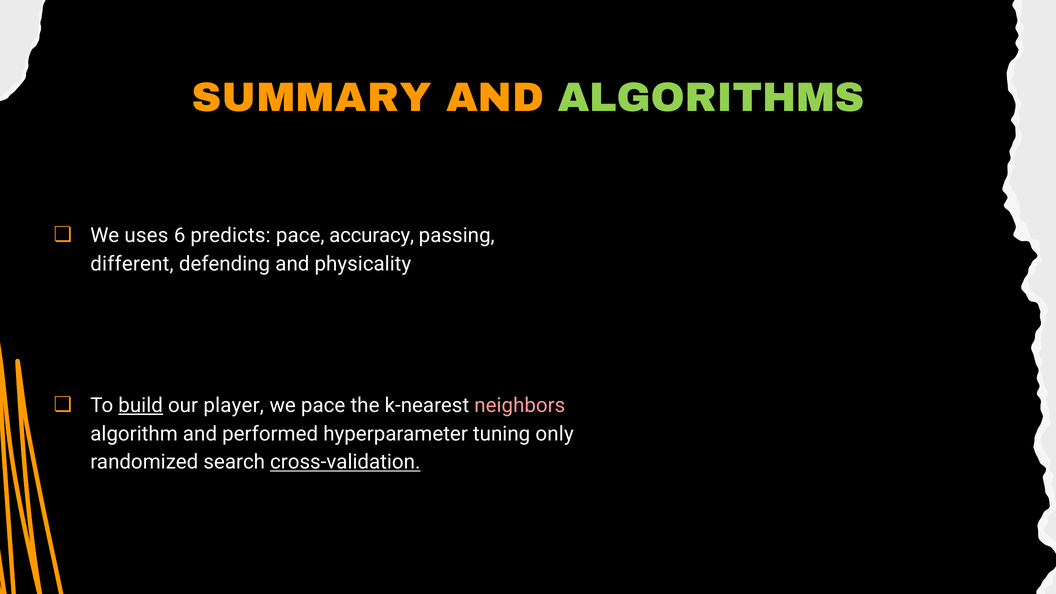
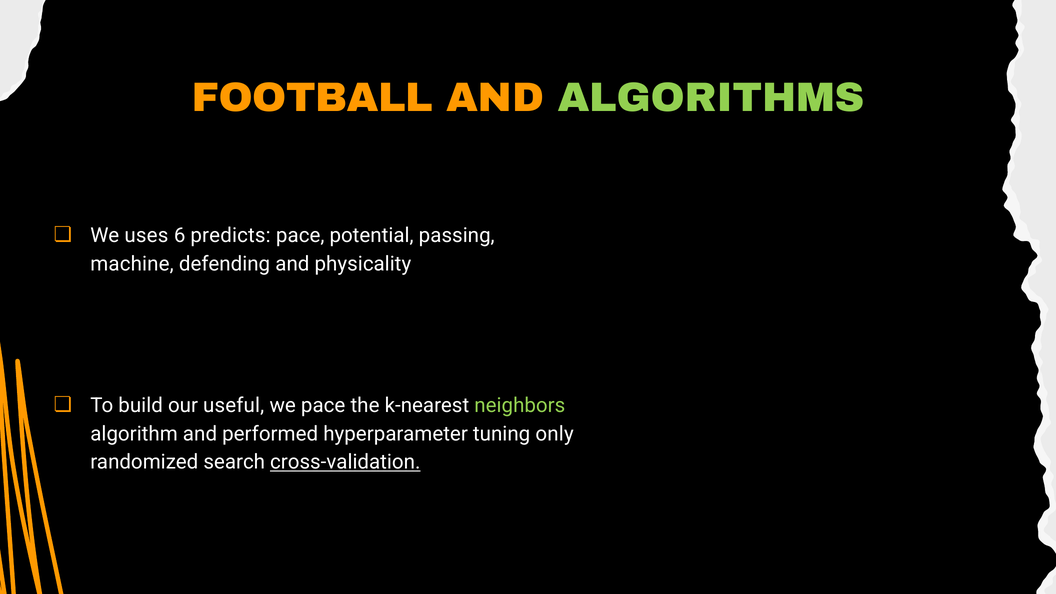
SUMMARY: SUMMARY -> FOOTBALL
accuracy: accuracy -> potential
different: different -> machine
build underline: present -> none
player: player -> useful
neighbors colour: pink -> light green
